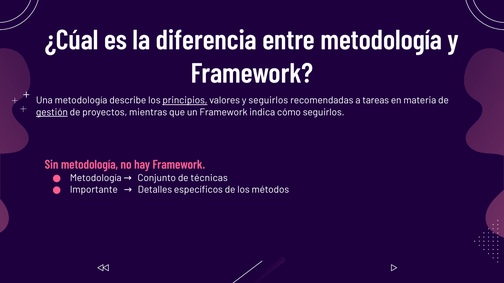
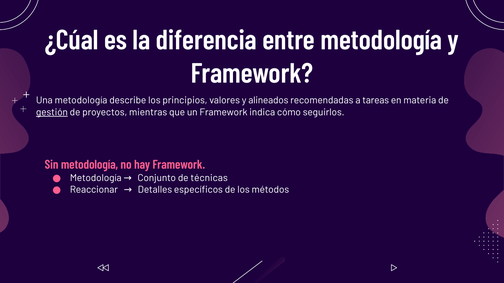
principios underline: present -> none
y seguirlos: seguirlos -> alineados
Importante: Importante -> Reaccionar
